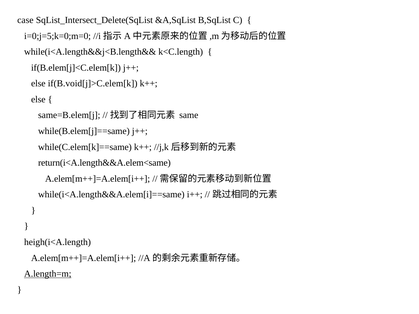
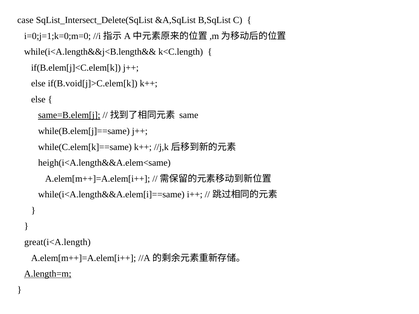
i=0;j=5;k=0;m=0: i=0;j=5;k=0;m=0 -> i=0;j=1;k=0;m=0
same=B.elem[j underline: none -> present
return(i<A.length&&A.elem<same: return(i<A.length&&A.elem<same -> heigh(i<A.length&&A.elem<same
heigh(i<A.length: heigh(i<A.length -> great(i<A.length
